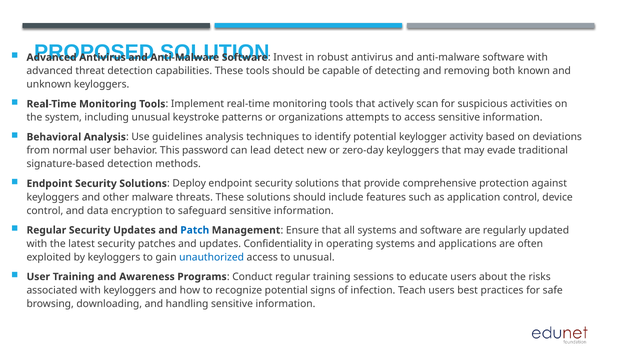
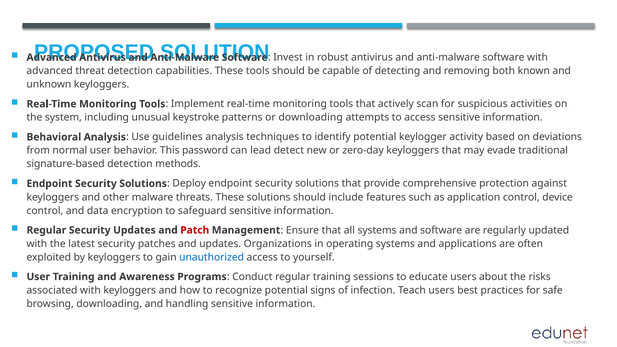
or organizations: organizations -> downloading
Patch colour: blue -> red
Confidentiality: Confidentiality -> Organizations
to unusual: unusual -> yourself
